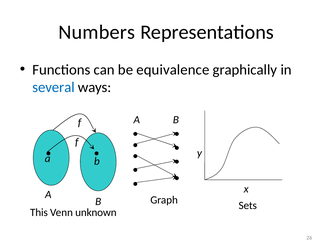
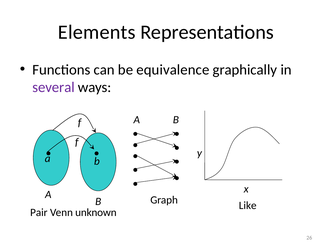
Numbers: Numbers -> Elements
several colour: blue -> purple
Sets: Sets -> Like
This: This -> Pair
